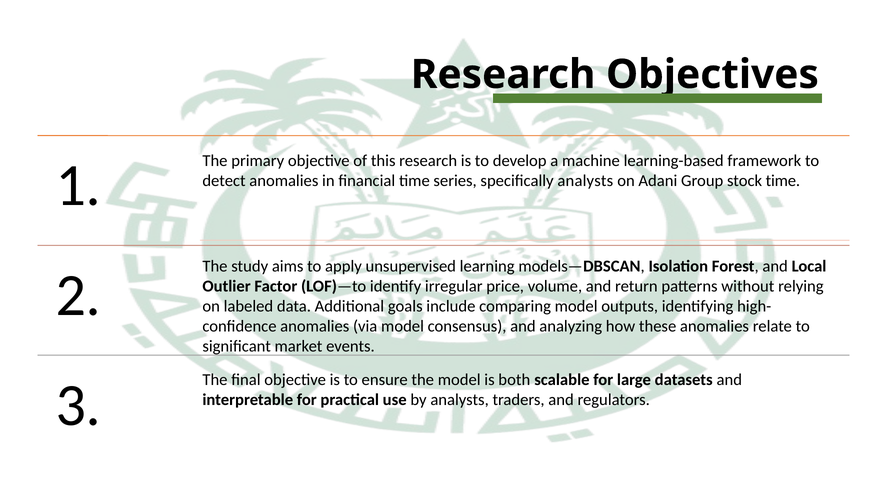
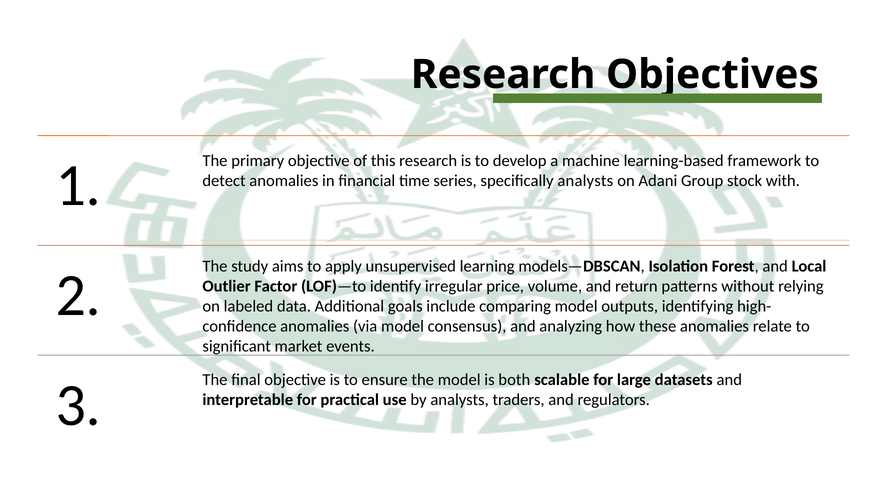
stock time: time -> with
